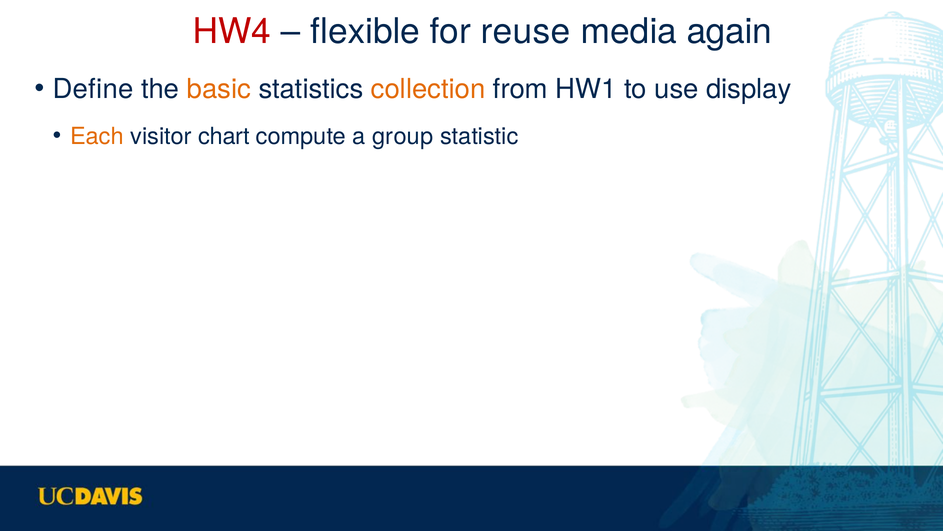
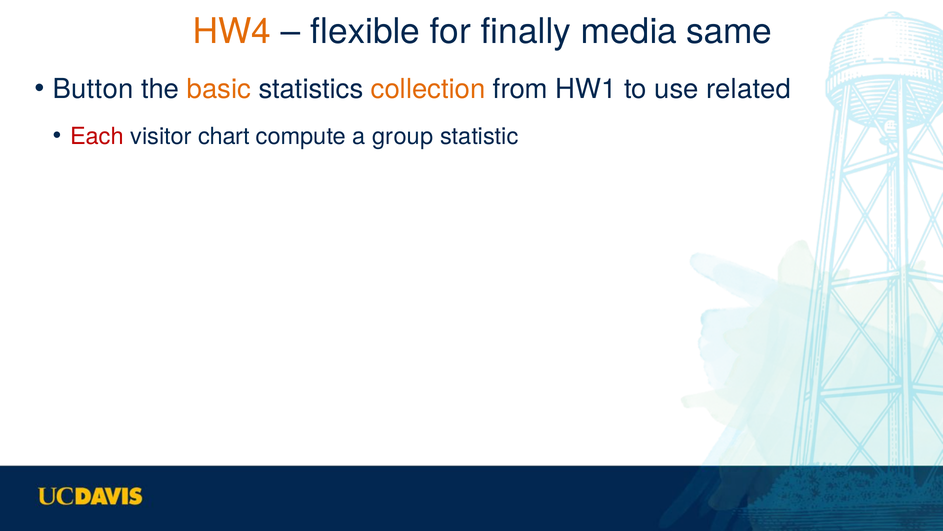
HW4 colour: red -> orange
reuse: reuse -> finally
again: again -> same
Define: Define -> Button
display: display -> related
Each colour: orange -> red
